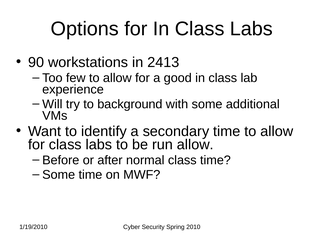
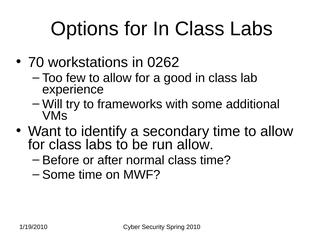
90: 90 -> 70
2413: 2413 -> 0262
background: background -> frameworks
